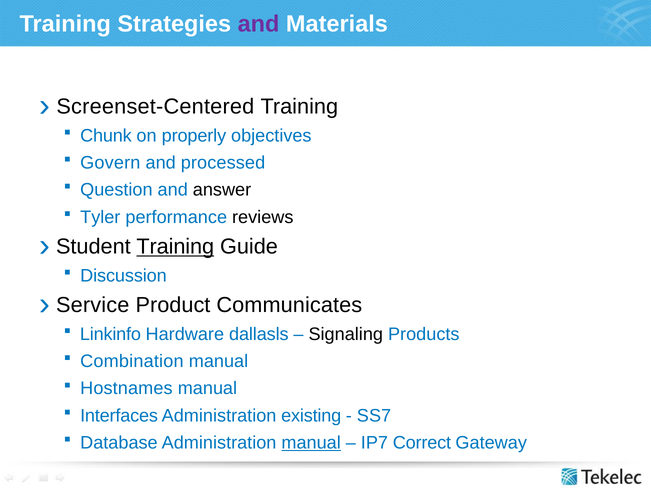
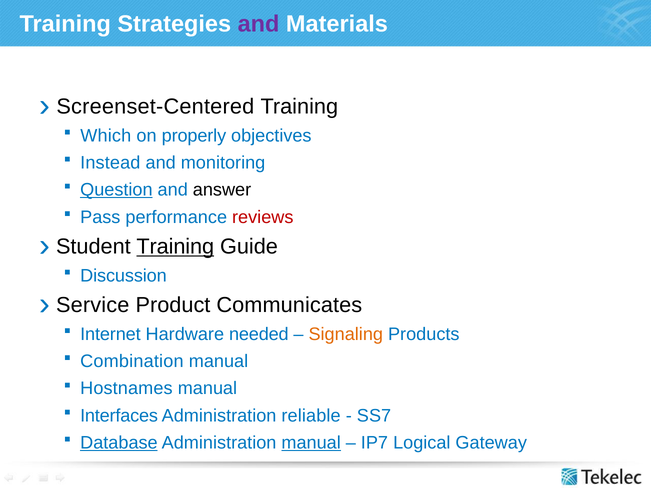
Chunk: Chunk -> Which
Govern: Govern -> Instead
processed: processed -> monitoring
Question underline: none -> present
Tyler: Tyler -> Pass
reviews colour: black -> red
Linkinfo: Linkinfo -> Internet
dallasls: dallasls -> needed
Signaling colour: black -> orange
existing: existing -> reliable
Database underline: none -> present
Correct: Correct -> Logical
